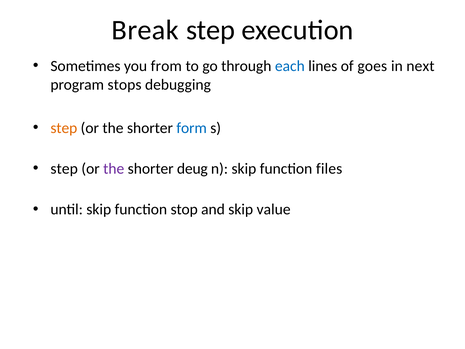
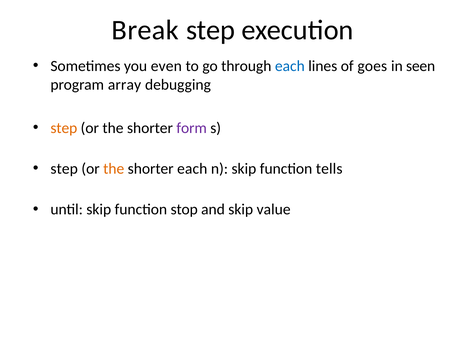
from: from -> even
next: next -> seen
stops: stops -> array
form colour: blue -> purple
the at (114, 169) colour: purple -> orange
shorter deug: deug -> each
files: files -> tells
